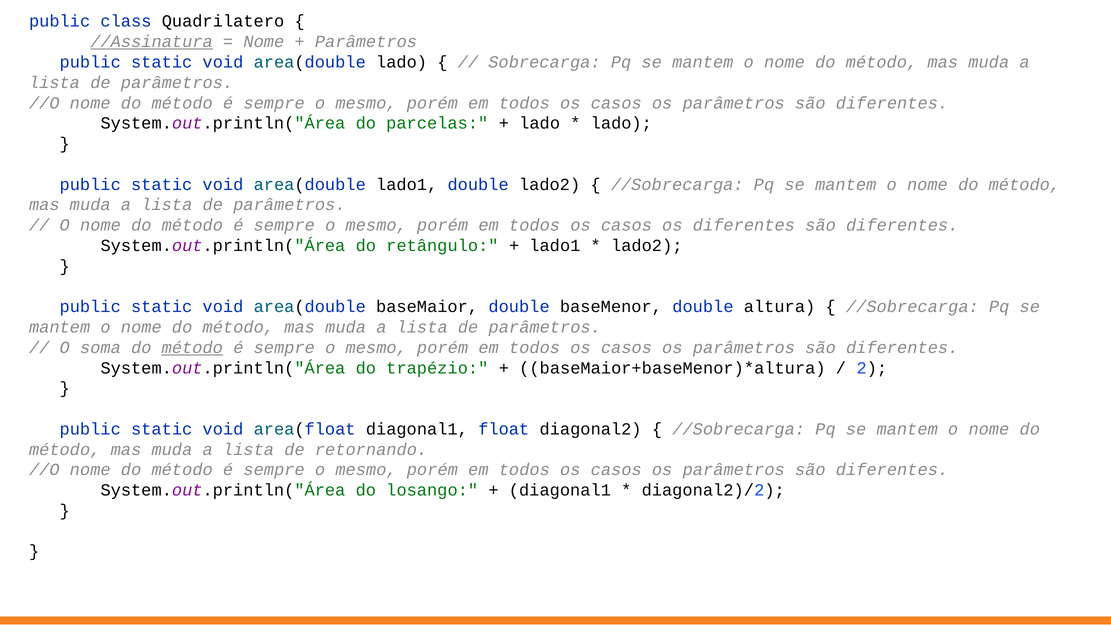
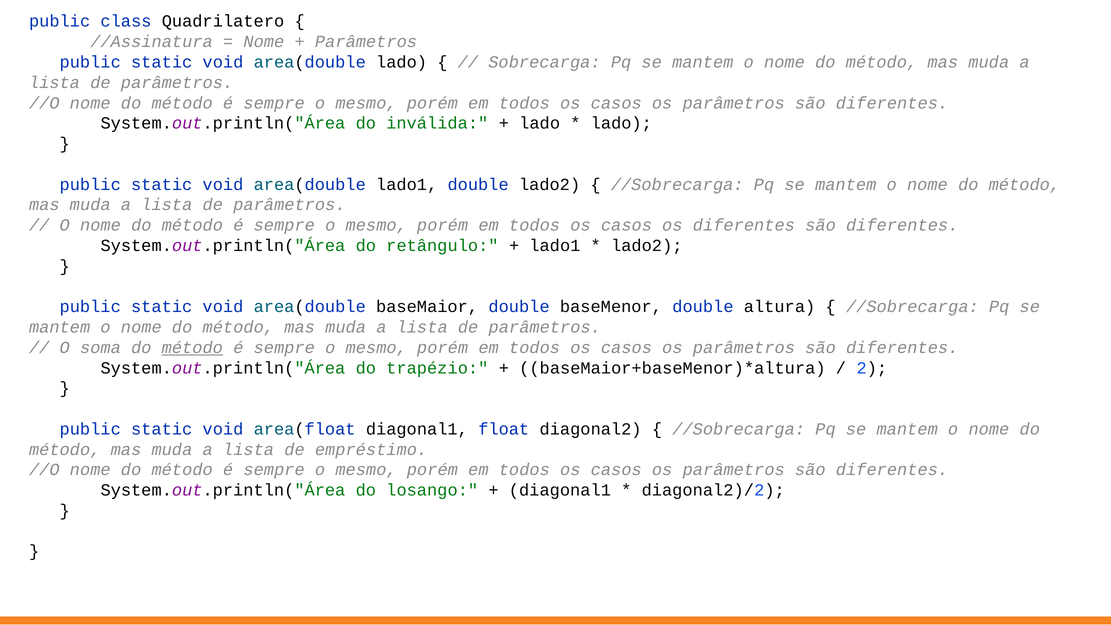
//Assinatura underline: present -> none
parcelas: parcelas -> inválida
retornando: retornando -> empréstimo
